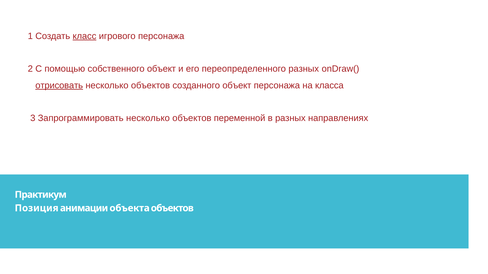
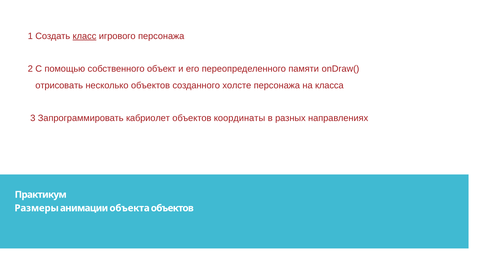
переопределенного разных: разных -> памяти
отрисовать underline: present -> none
созданного объект: объект -> холсте
Запрограммировать несколько: несколько -> кабриолет
переменной: переменной -> координаты
Позиция: Позиция -> Размеры
